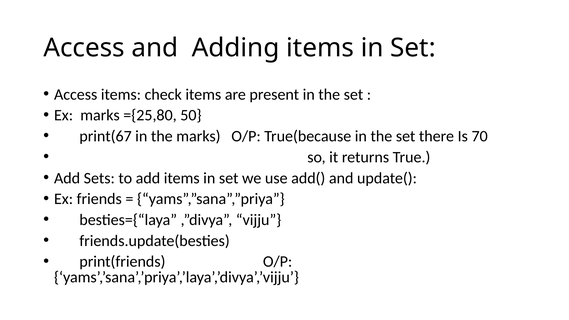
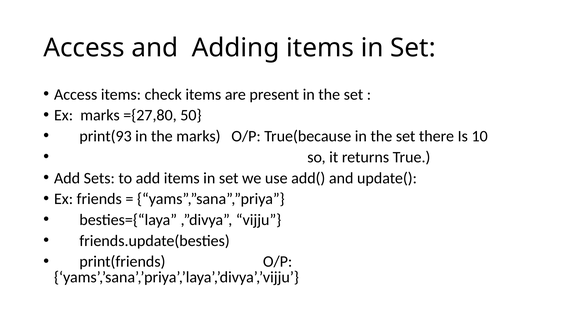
={25,80: ={25,80 -> ={27,80
print(67: print(67 -> print(93
70: 70 -> 10
